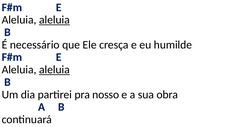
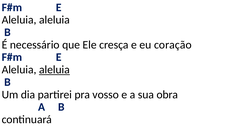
aleluia at (54, 20) underline: present -> none
humilde: humilde -> coração
nosso: nosso -> vosso
